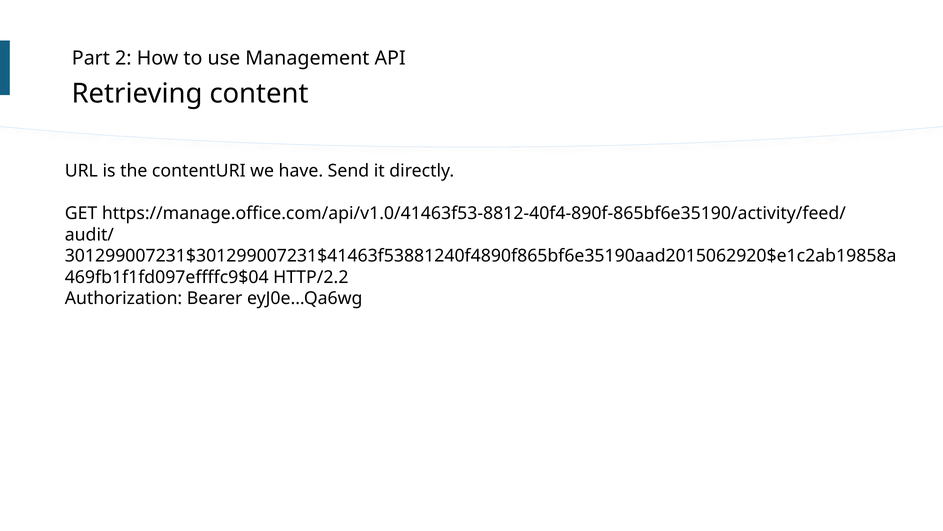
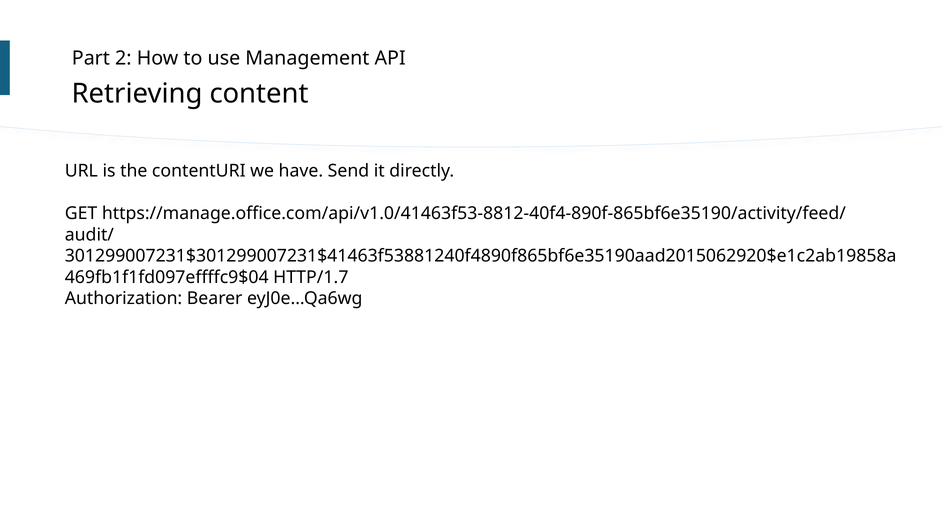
HTTP/2.2: HTTP/2.2 -> HTTP/1.7
